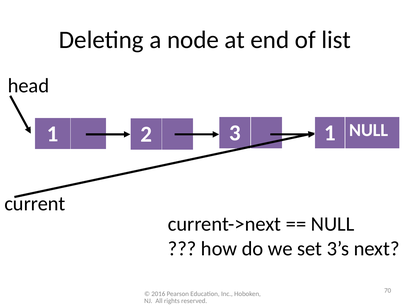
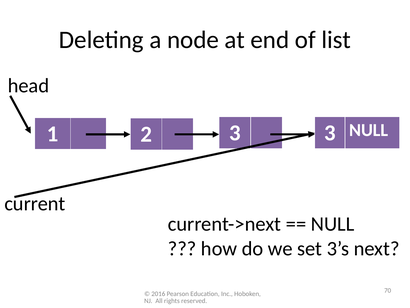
1 at (330, 133): 1 -> 3
